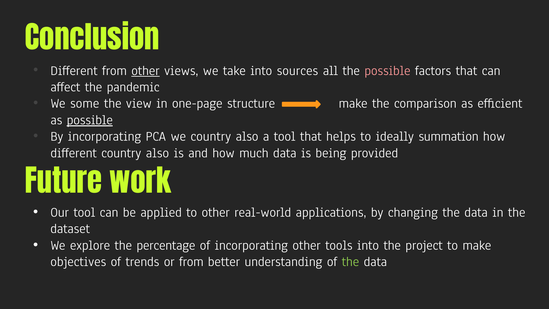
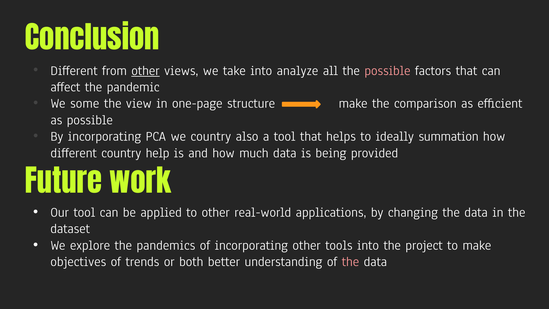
sources: sources -> analyze
possible at (90, 120) underline: present -> none
different country also: also -> help
percentage: percentage -> pandemics
or from: from -> both
the at (350, 262) colour: light green -> pink
